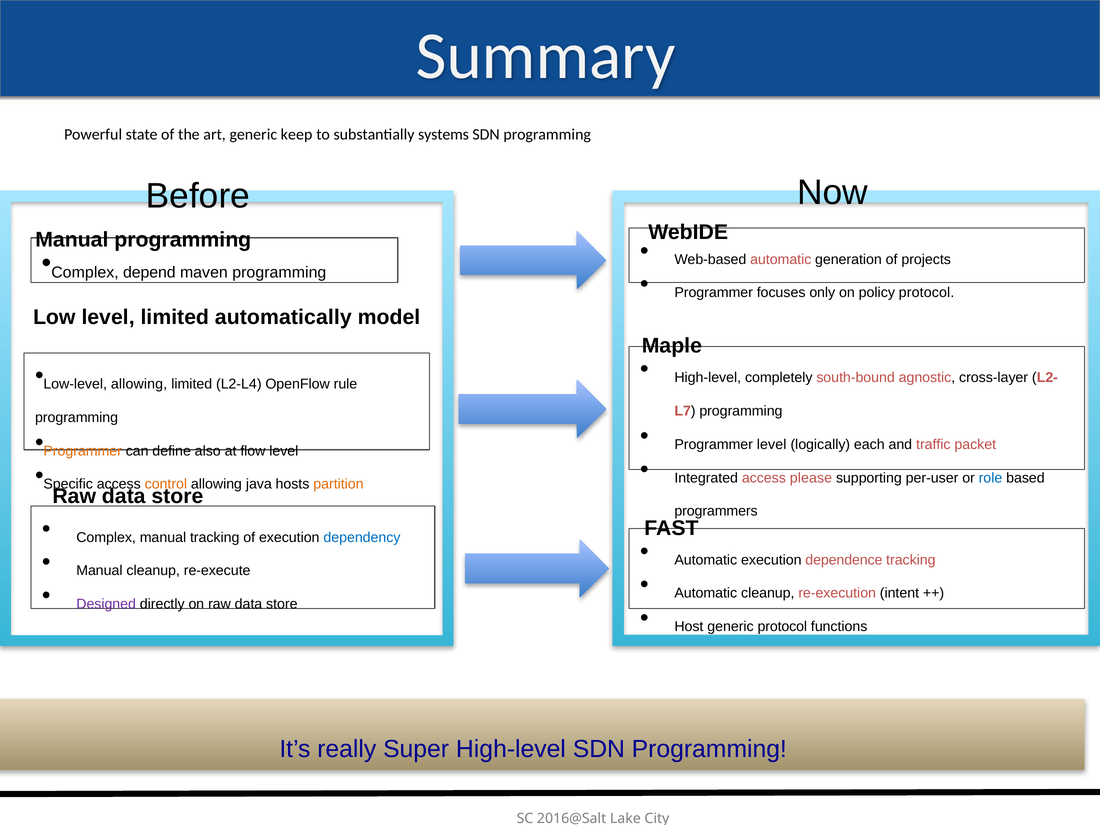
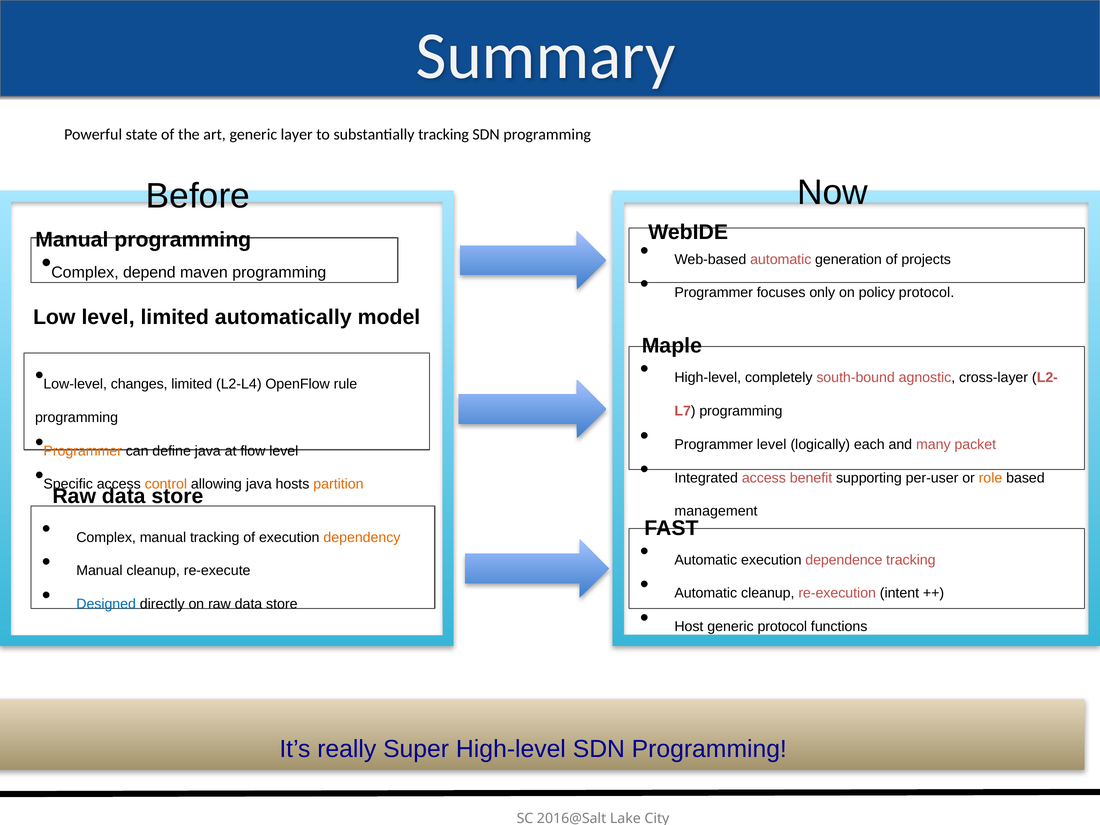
keep: keep -> layer
substantially systems: systems -> tracking
Low-level allowing: allowing -> changes
traffic: traffic -> many
define also: also -> java
please: please -> benefit
role colour: blue -> orange
programmers: programmers -> management
dependency colour: blue -> orange
Designed colour: purple -> blue
